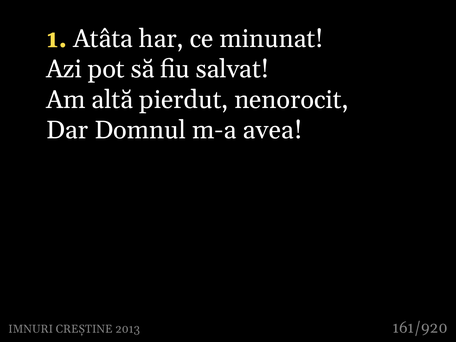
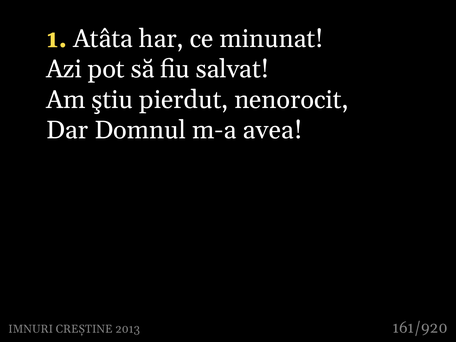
altă: altă -> ştiu
